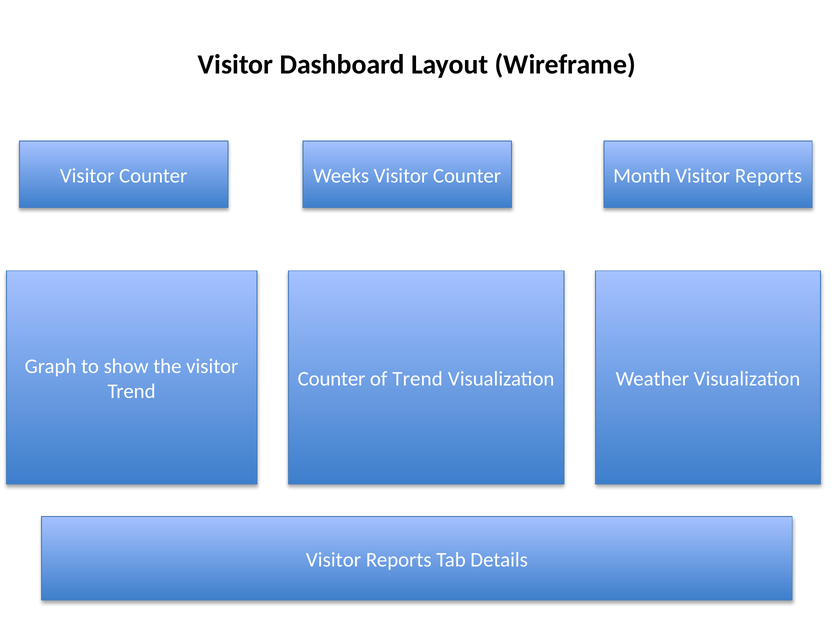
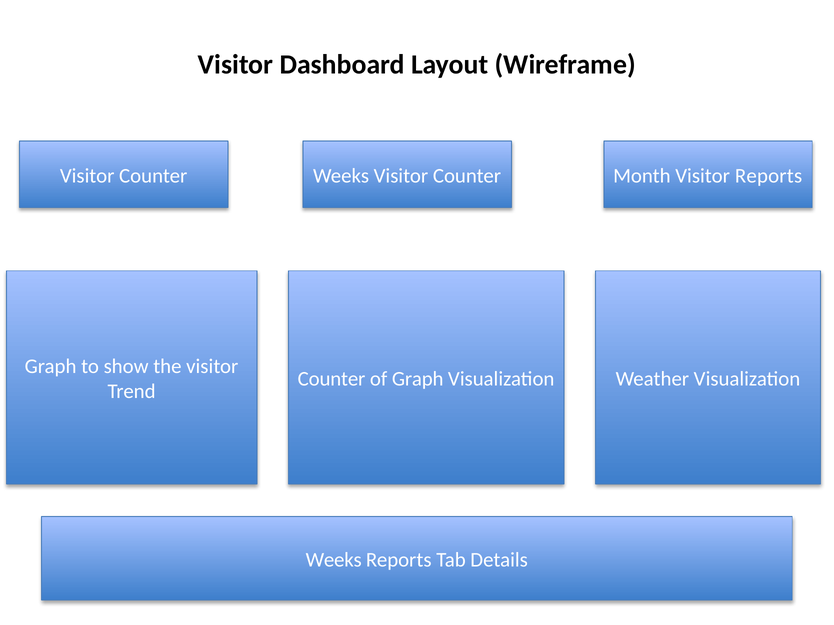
of Trend: Trend -> Graph
Visitor at (334, 560): Visitor -> Weeks
